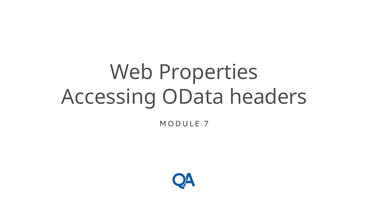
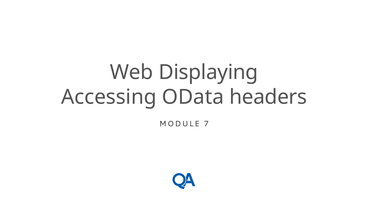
Properties: Properties -> Displaying
